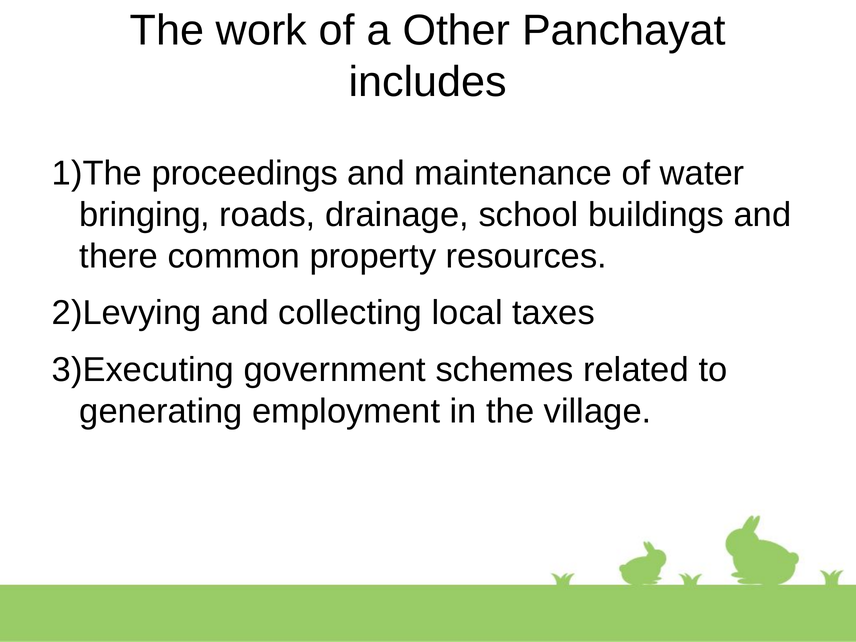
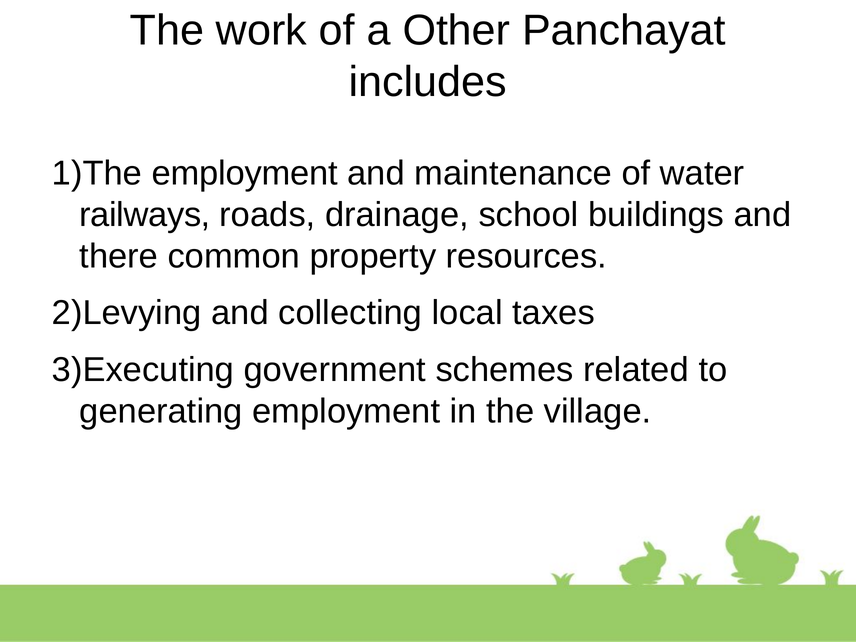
proceedings at (245, 173): proceedings -> employment
bringing: bringing -> railways
